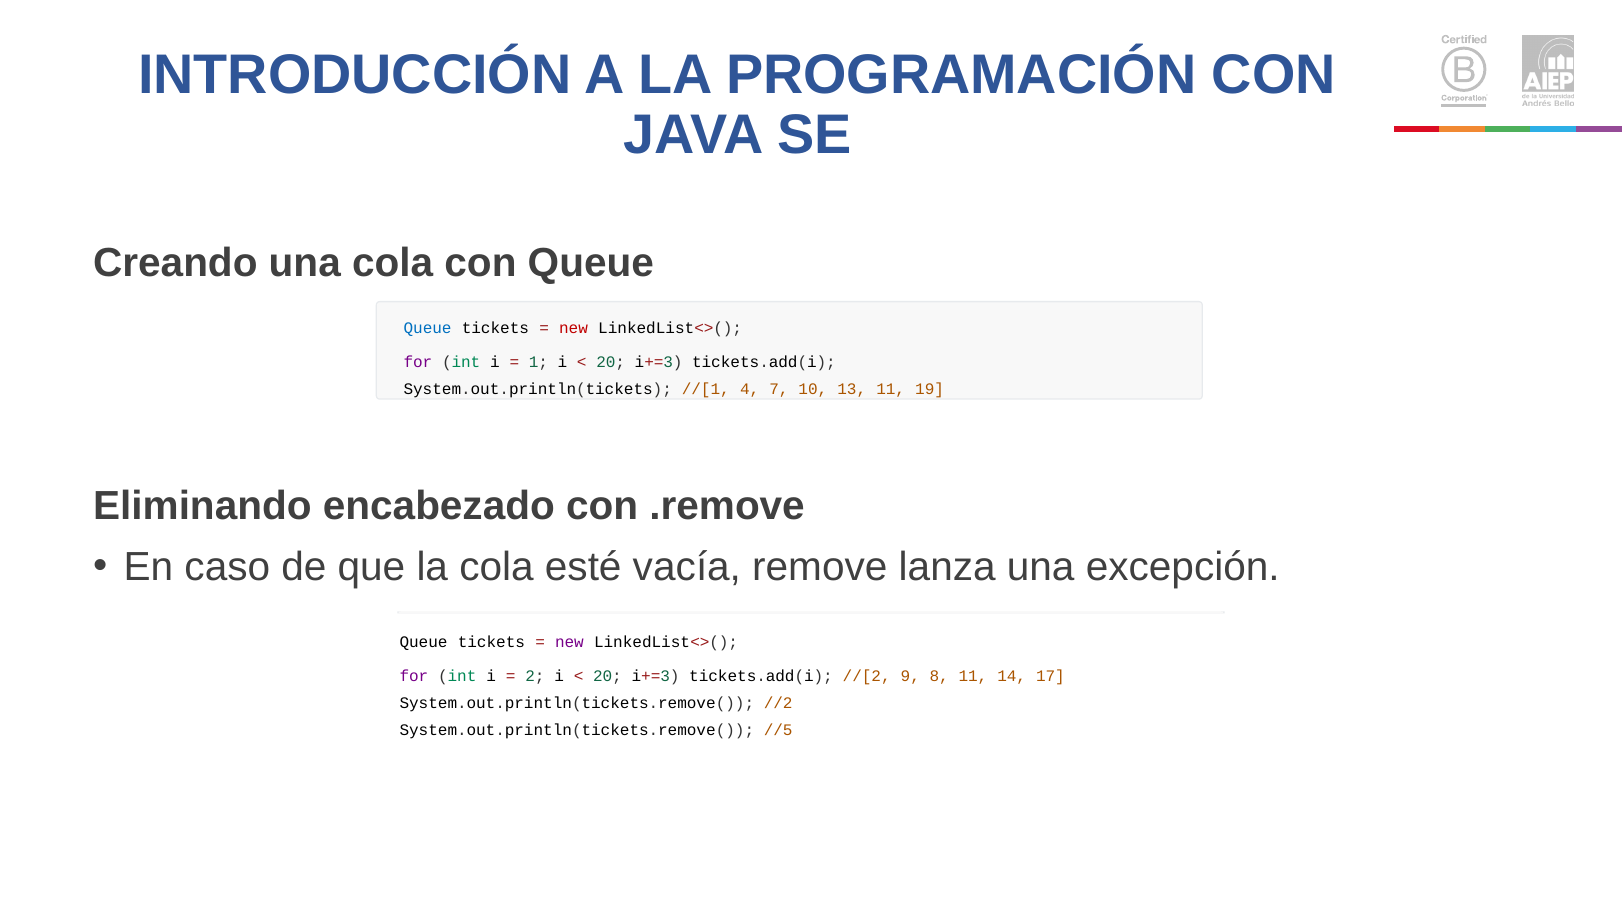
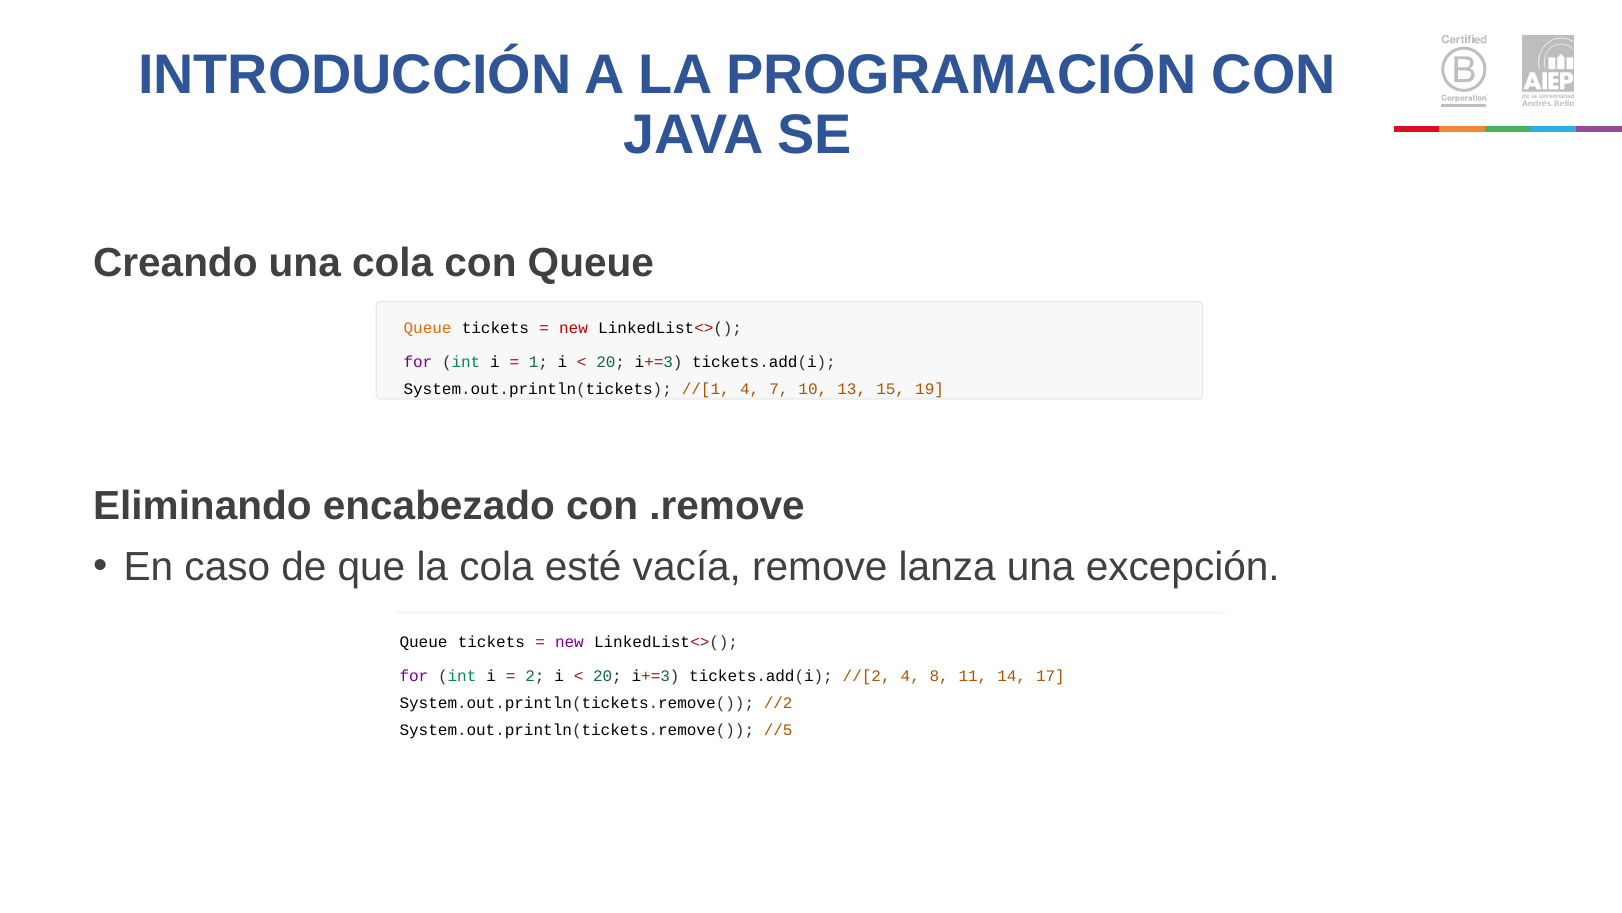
Queue at (428, 328) colour: blue -> orange
13 11: 11 -> 15
//[2 9: 9 -> 4
